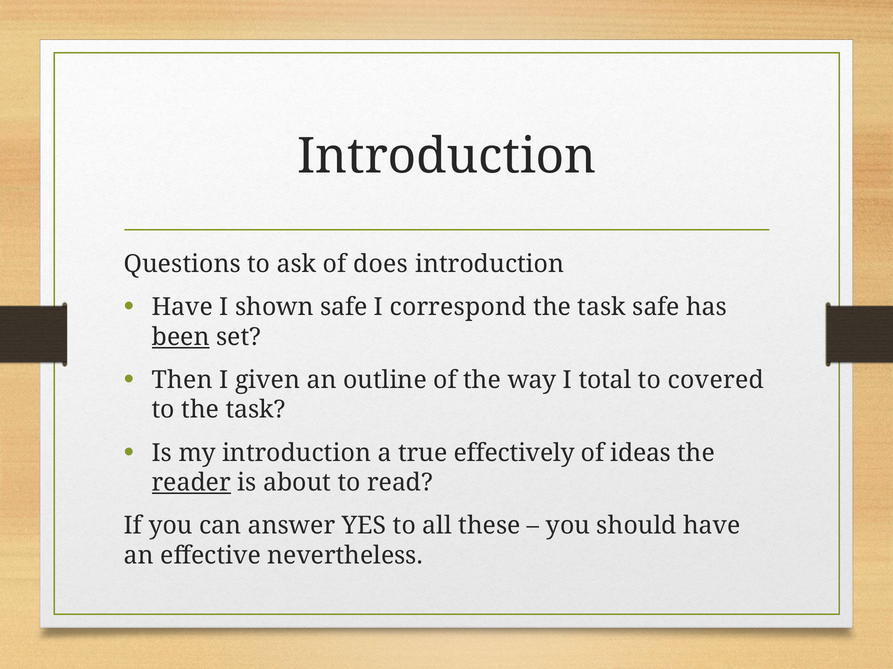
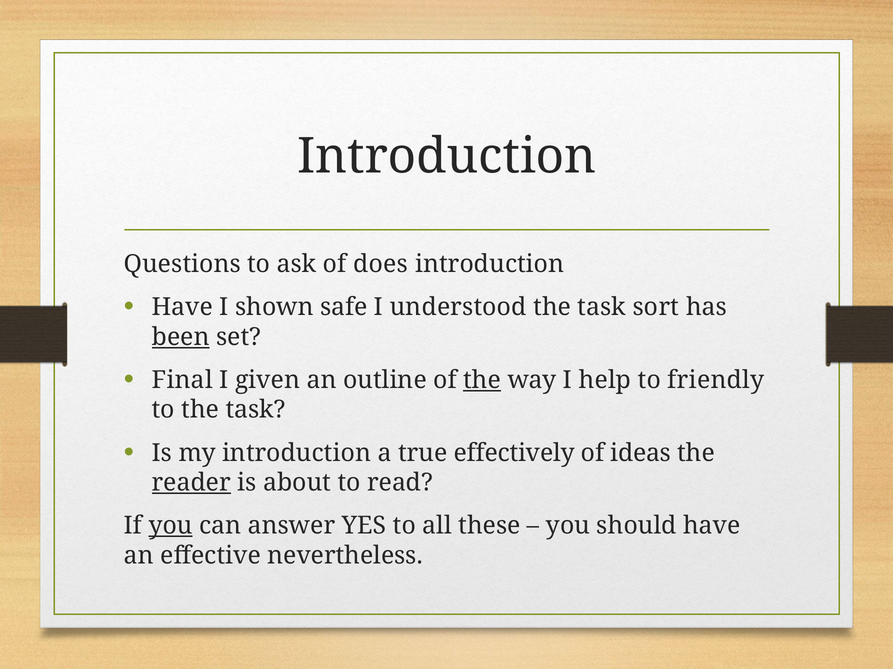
correspond: correspond -> understood
task safe: safe -> sort
Then: Then -> Final
the at (482, 380) underline: none -> present
total: total -> help
covered: covered -> friendly
you at (171, 526) underline: none -> present
